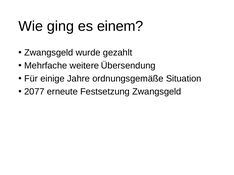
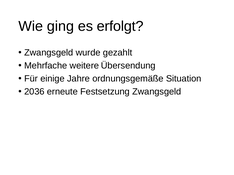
einem: einem -> erfolgt
2077: 2077 -> 2036
